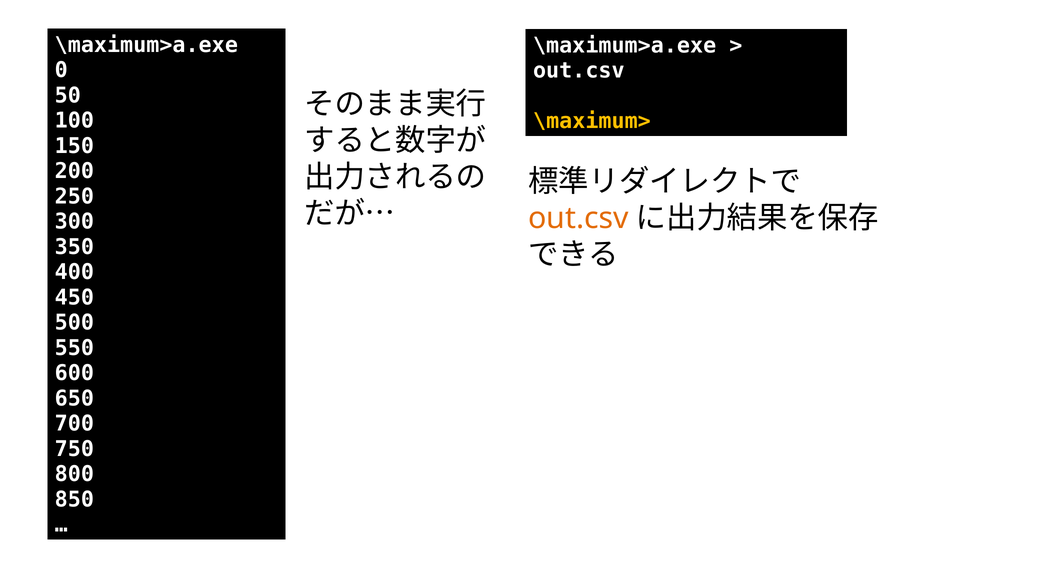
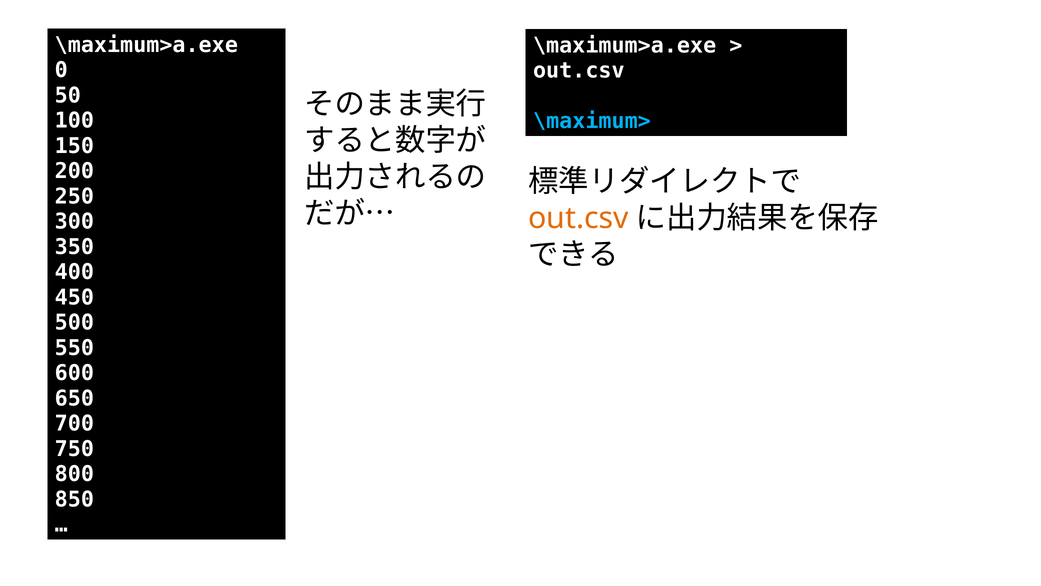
\maximum> colour: yellow -> light blue
